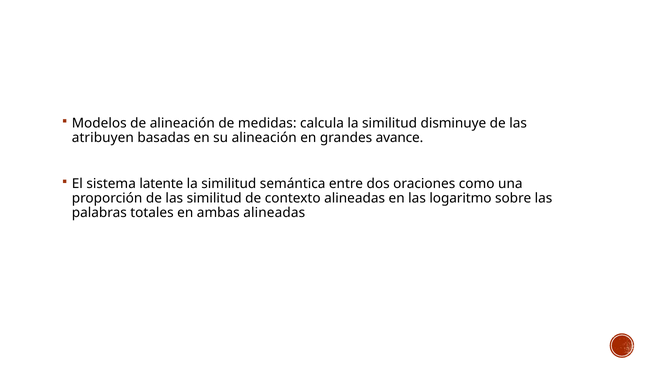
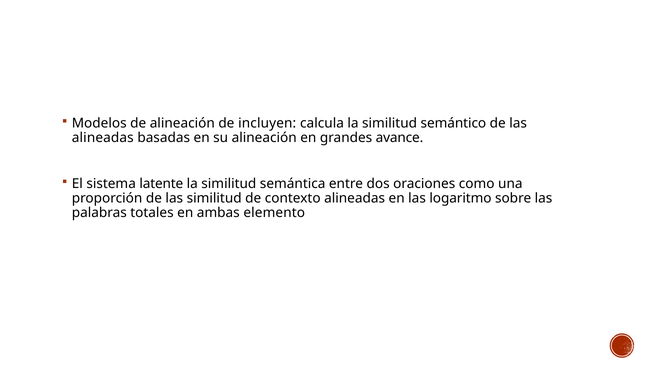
medidas: medidas -> incluyen
disminuye: disminuye -> semántico
atribuyen at (103, 138): atribuyen -> alineadas
ambas alineadas: alineadas -> elemento
